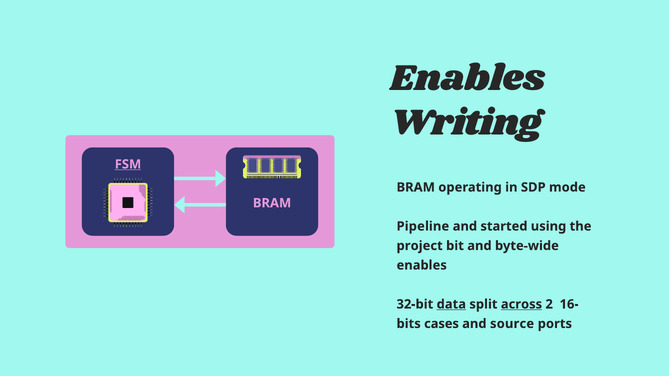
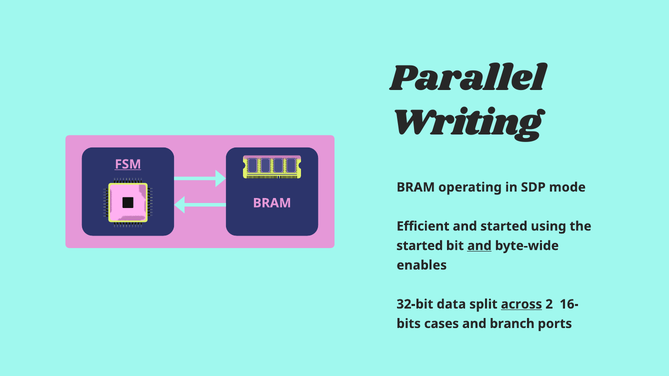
Enables at (468, 78): Enables -> Parallel
Pipeline: Pipeline -> Efficient
project at (420, 246): project -> started
and at (479, 246) underline: none -> present
data underline: present -> none
source: source -> branch
